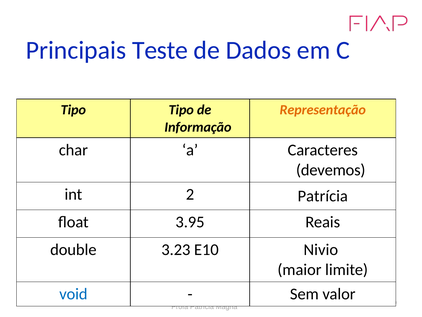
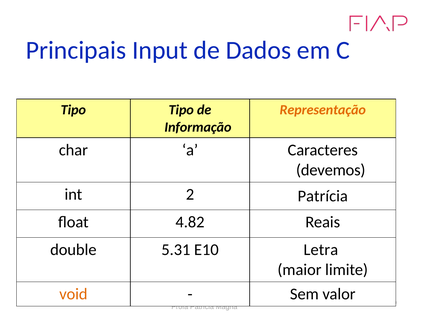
Teste: Teste -> Input
3.95: 3.95 -> 4.82
3.23: 3.23 -> 5.31
Nivio: Nivio -> Letra
void colour: blue -> orange
